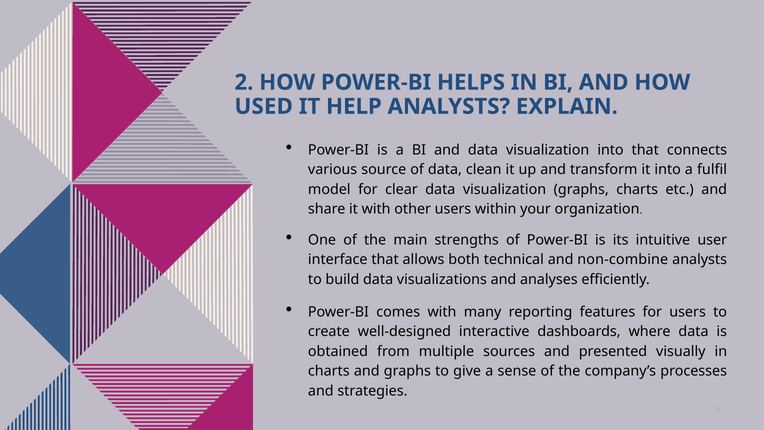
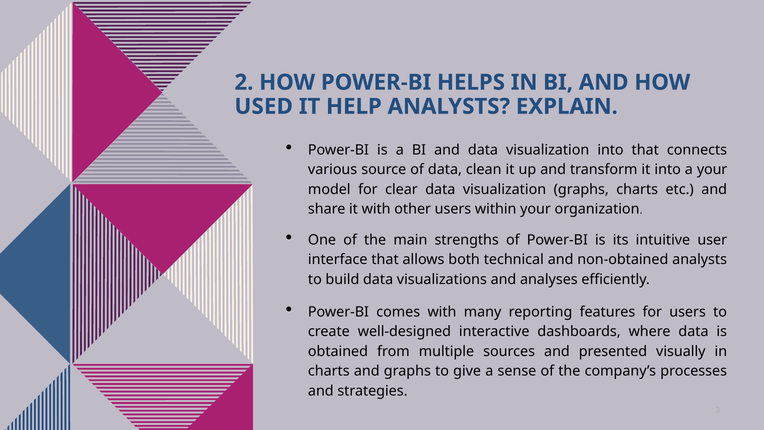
a fulfil: fulfil -> your
non-combine: non-combine -> non-obtained
